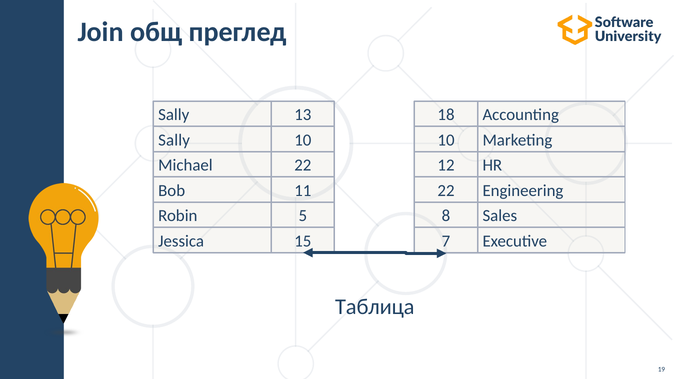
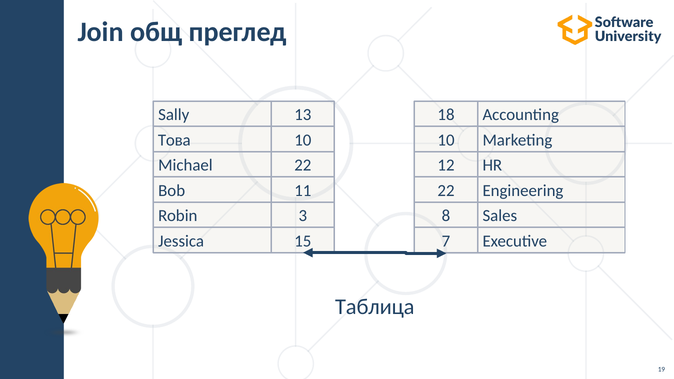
Sally at (174, 140): Sally -> Това
5: 5 -> 3
